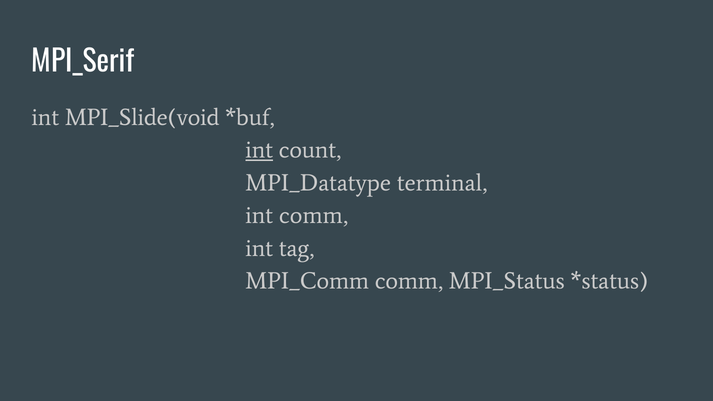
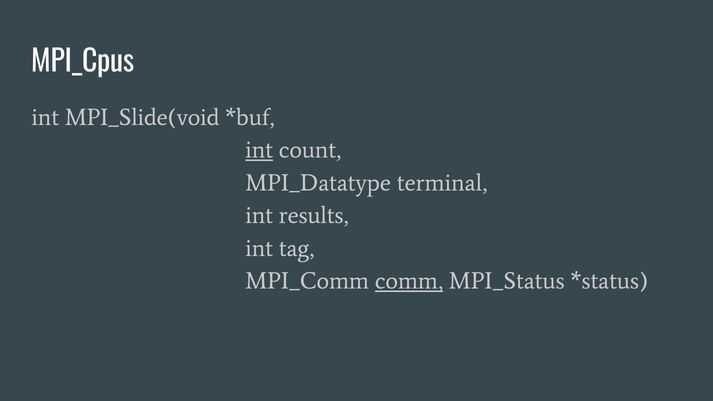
MPI_Serif: MPI_Serif -> MPI_Cpus
int comm: comm -> results
comm at (409, 281) underline: none -> present
